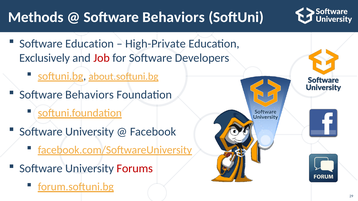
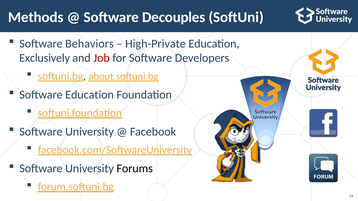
Behaviors at (174, 17): Behaviors -> Decouples
Software Education: Education -> Behaviors
Behaviors at (89, 95): Behaviors -> Education
Forums colour: red -> black
